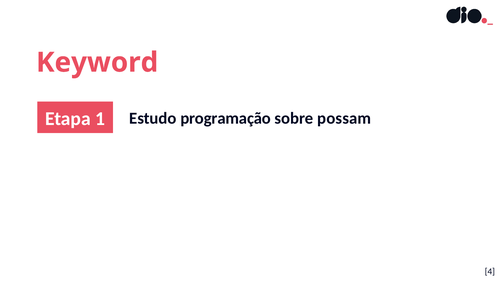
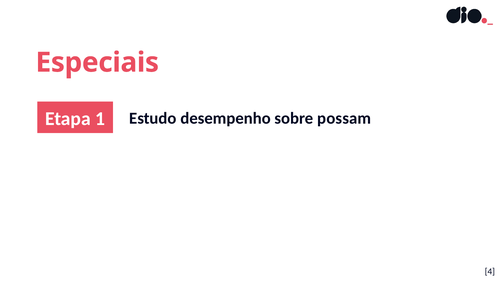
Keyword: Keyword -> Especiais
programação: programação -> desempenho
